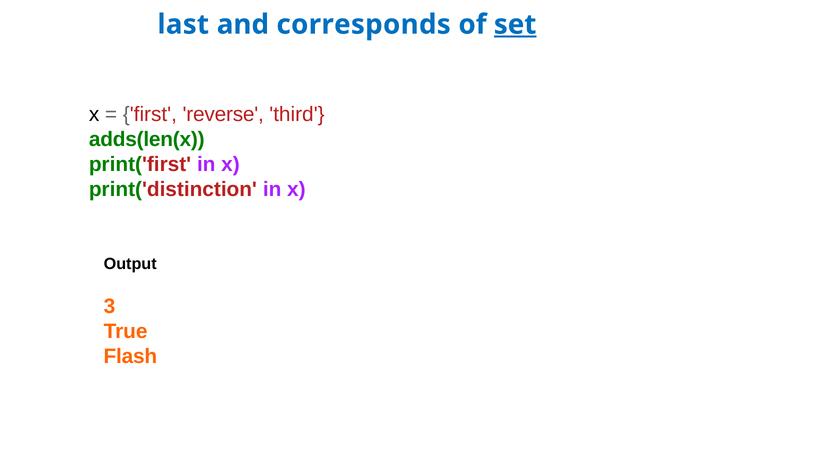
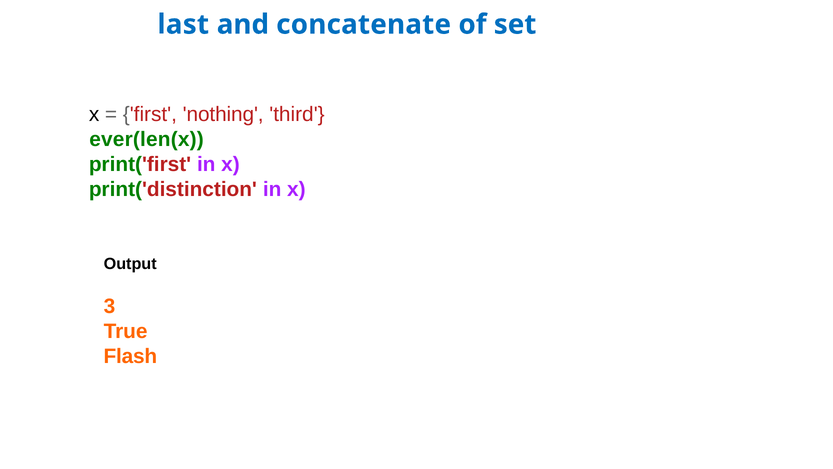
corresponds: corresponds -> concatenate
set underline: present -> none
reverse: reverse -> nothing
adds(len(x: adds(len(x -> ever(len(x
